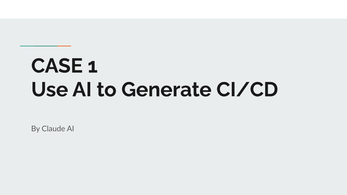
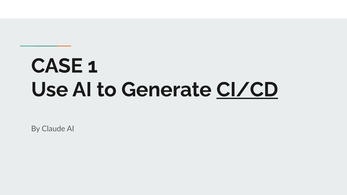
CI/CD underline: none -> present
